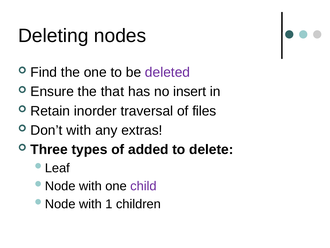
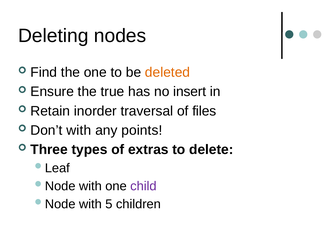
deleted colour: purple -> orange
that: that -> true
extras: extras -> points
added: added -> extras
1: 1 -> 5
